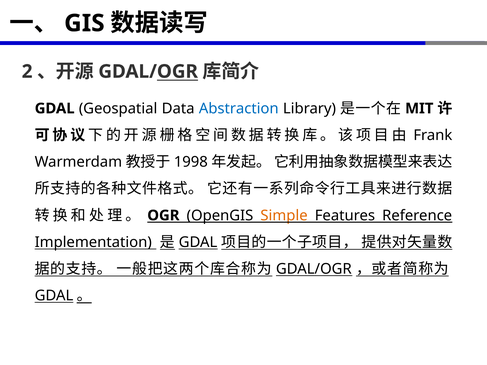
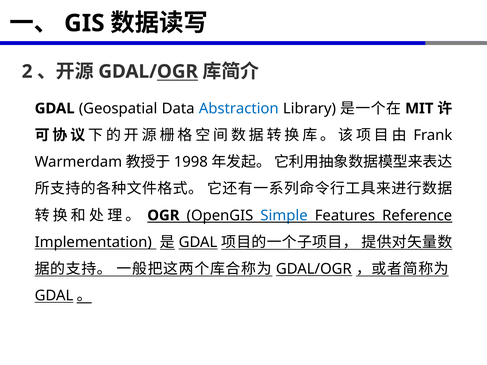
Simple colour: orange -> blue
